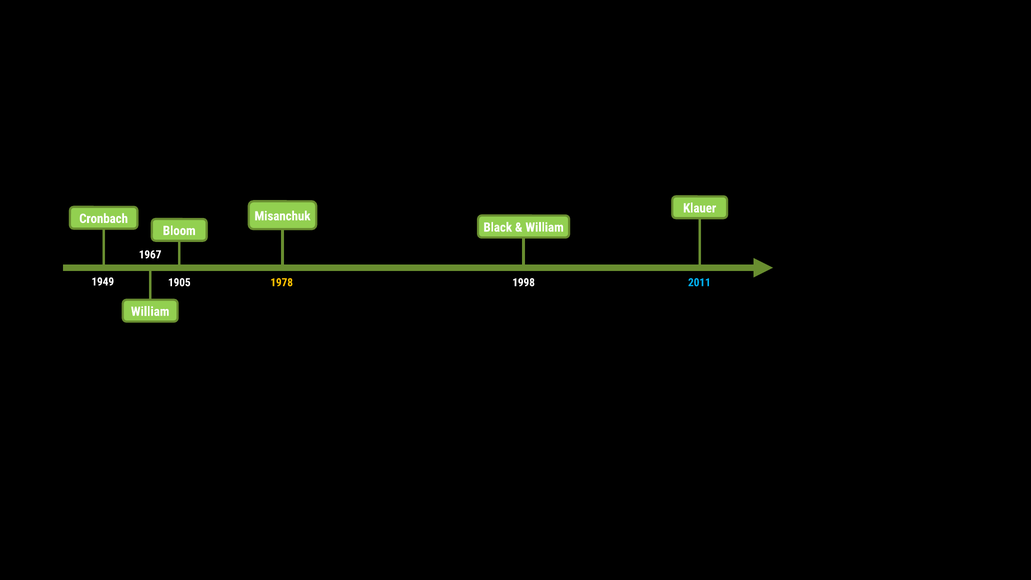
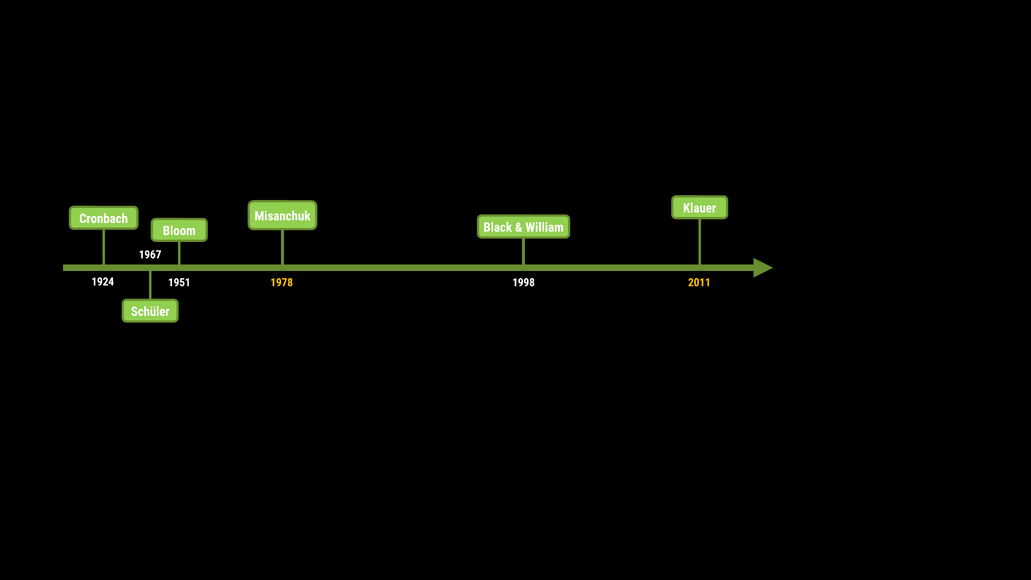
1949: 1949 -> 1924
1905: 1905 -> 1951
2011 colour: light blue -> yellow
William at (150, 312): William -> Schüler
